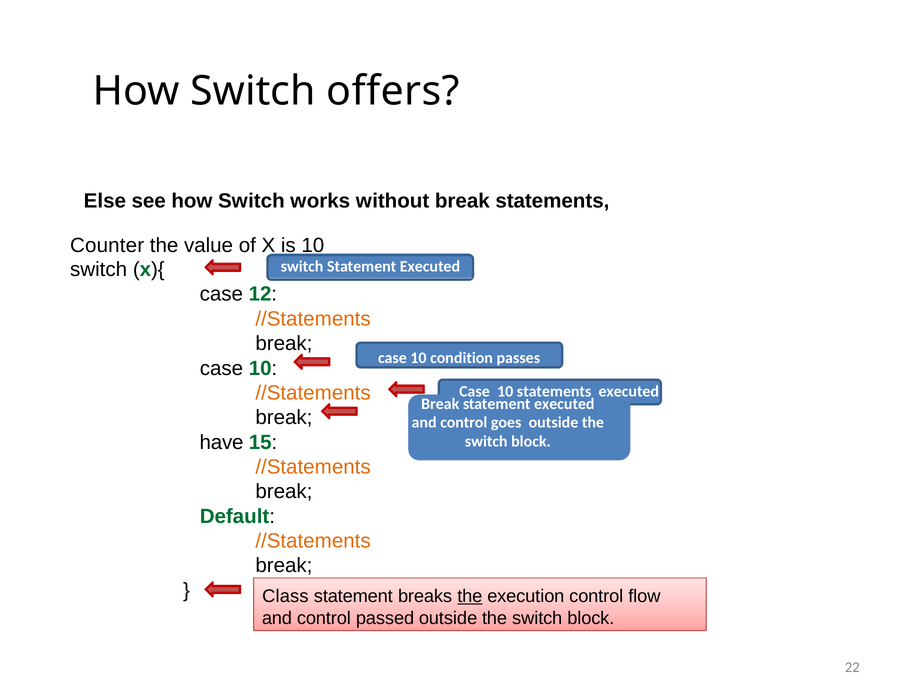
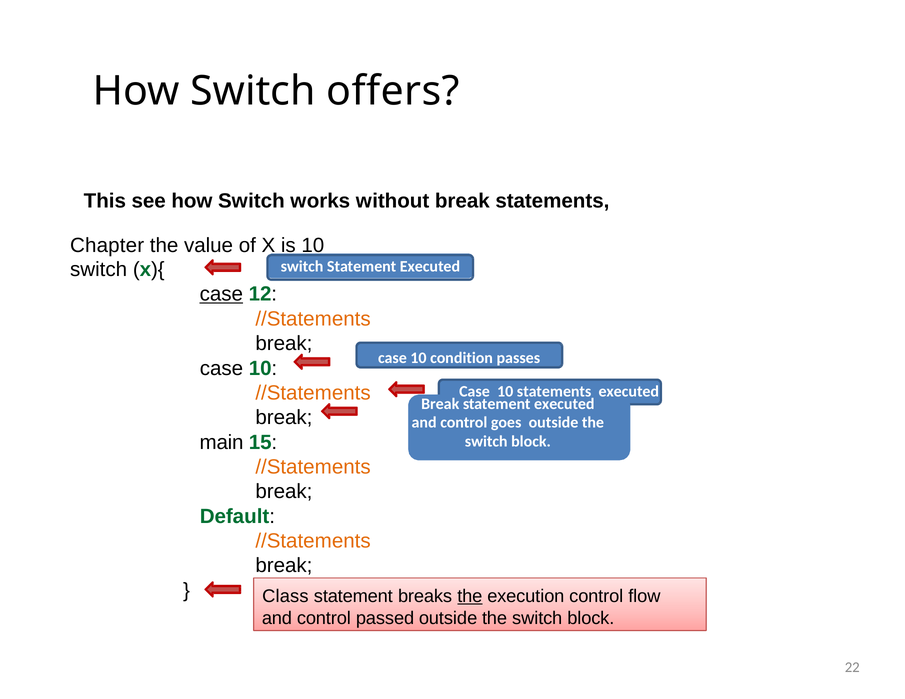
Else: Else -> This
Counter: Counter -> Chapter
case at (221, 294) underline: none -> present
have: have -> main
